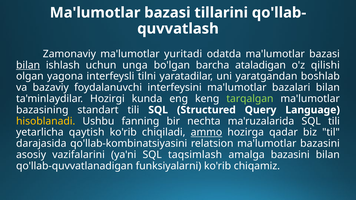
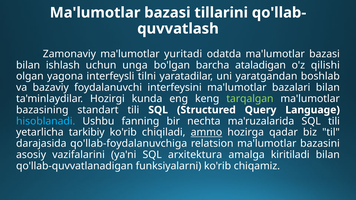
bilan at (28, 65) underline: present -> none
hisoblanadi colour: yellow -> light blue
qaytish: qaytish -> tarkibiy
qo'llab-kombinatsiyasini: qo'llab-kombinatsiyasini -> qo'llab-foydalanuvchiga
taqsimlash: taqsimlash -> arxitektura
amalga bazasini: bazasini -> kiritiladi
